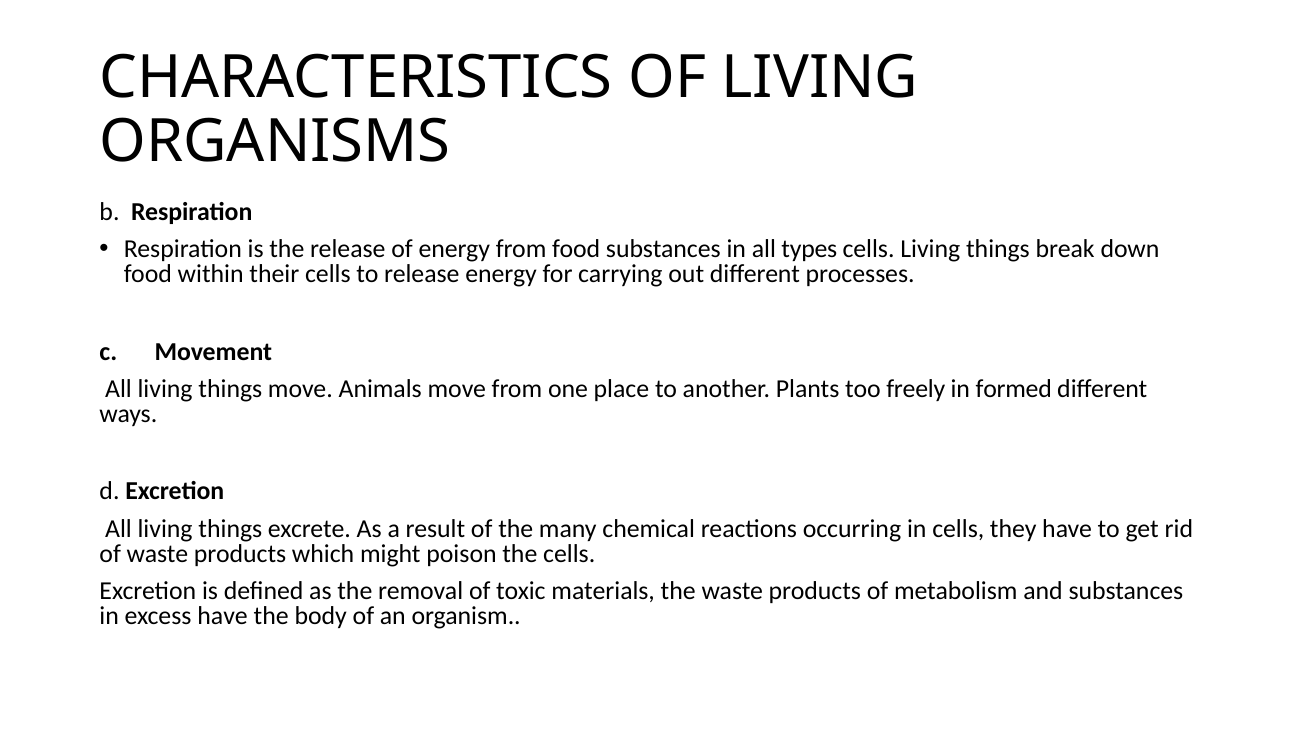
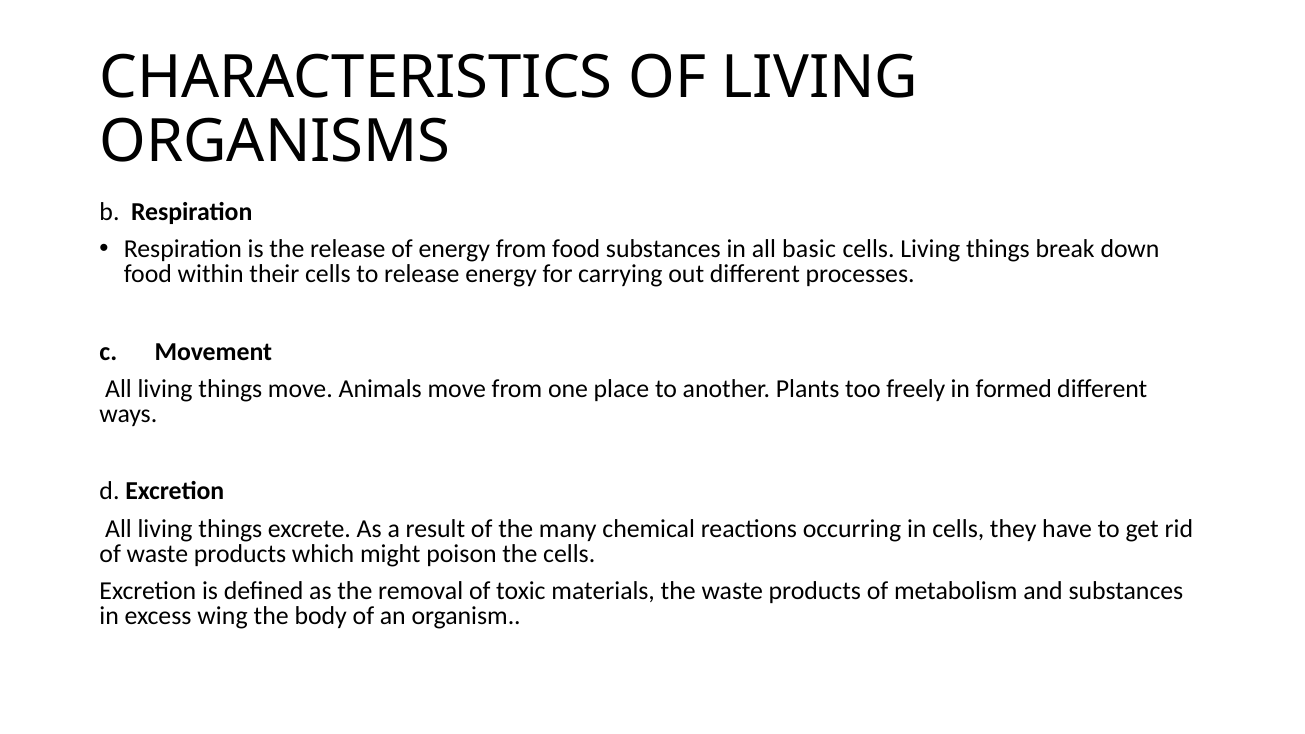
types: types -> basic
excess have: have -> wing
